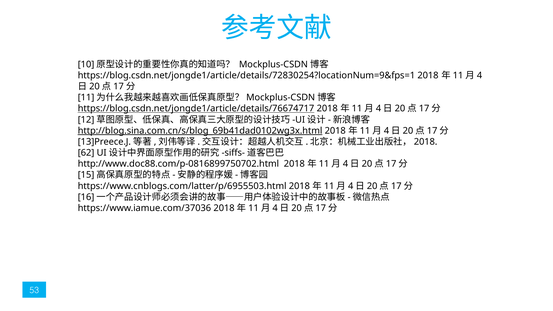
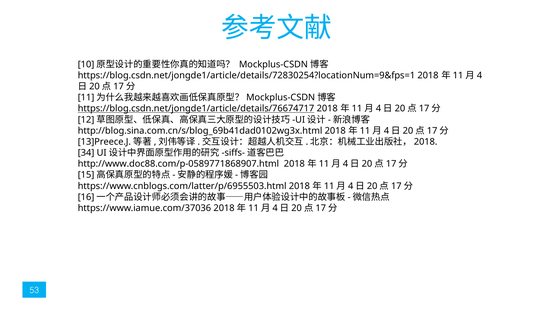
http://blog.sina.com.cn/s/blog_69b41dad0102wg3x.html underline: present -> none
62: 62 -> 34
http://www.doc88.com/p-0816899750702.html: http://www.doc88.com/p-0816899750702.html -> http://www.doc88.com/p-0589771868907.html
